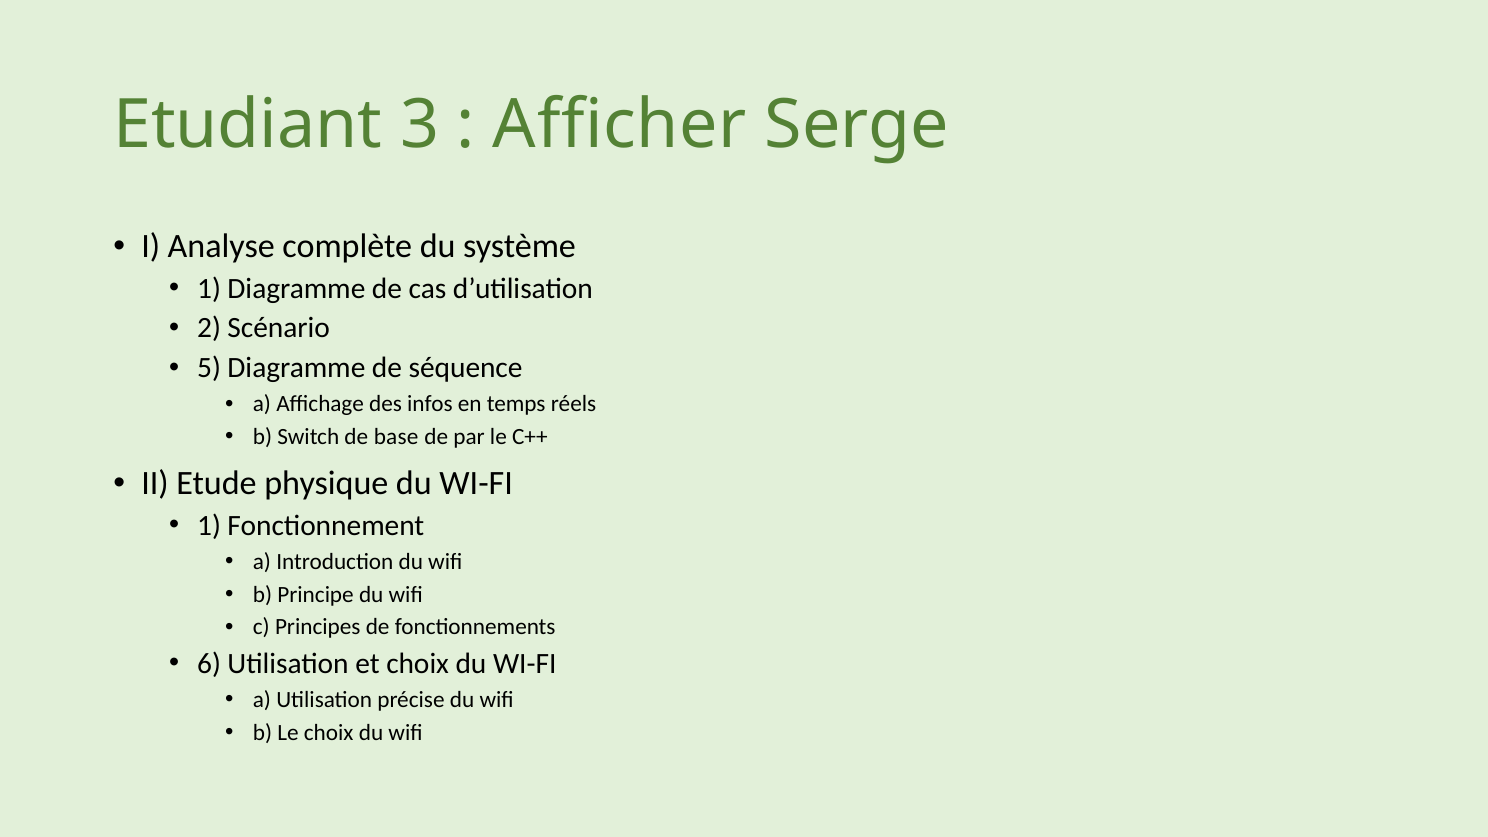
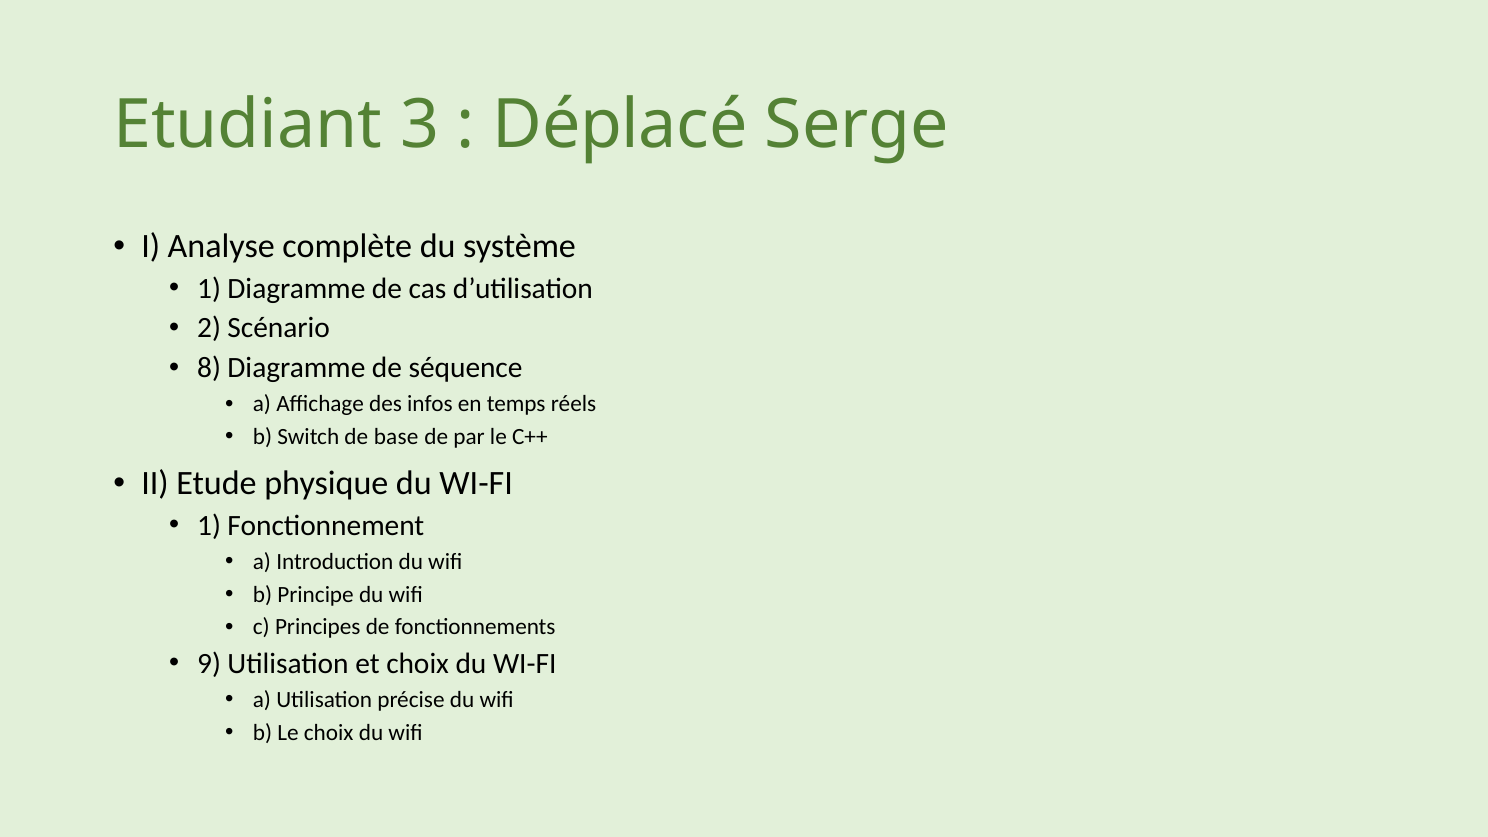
Afficher: Afficher -> Déplacé
5: 5 -> 8
6: 6 -> 9
